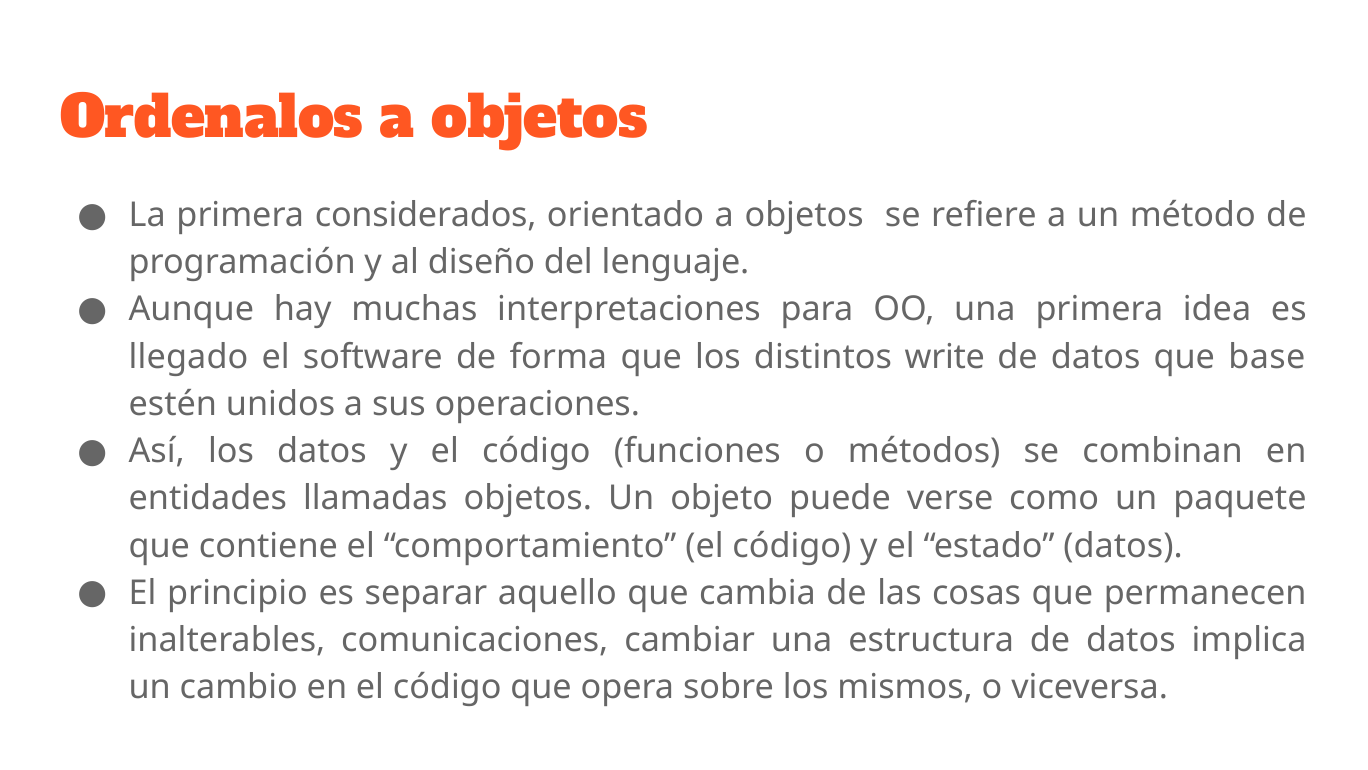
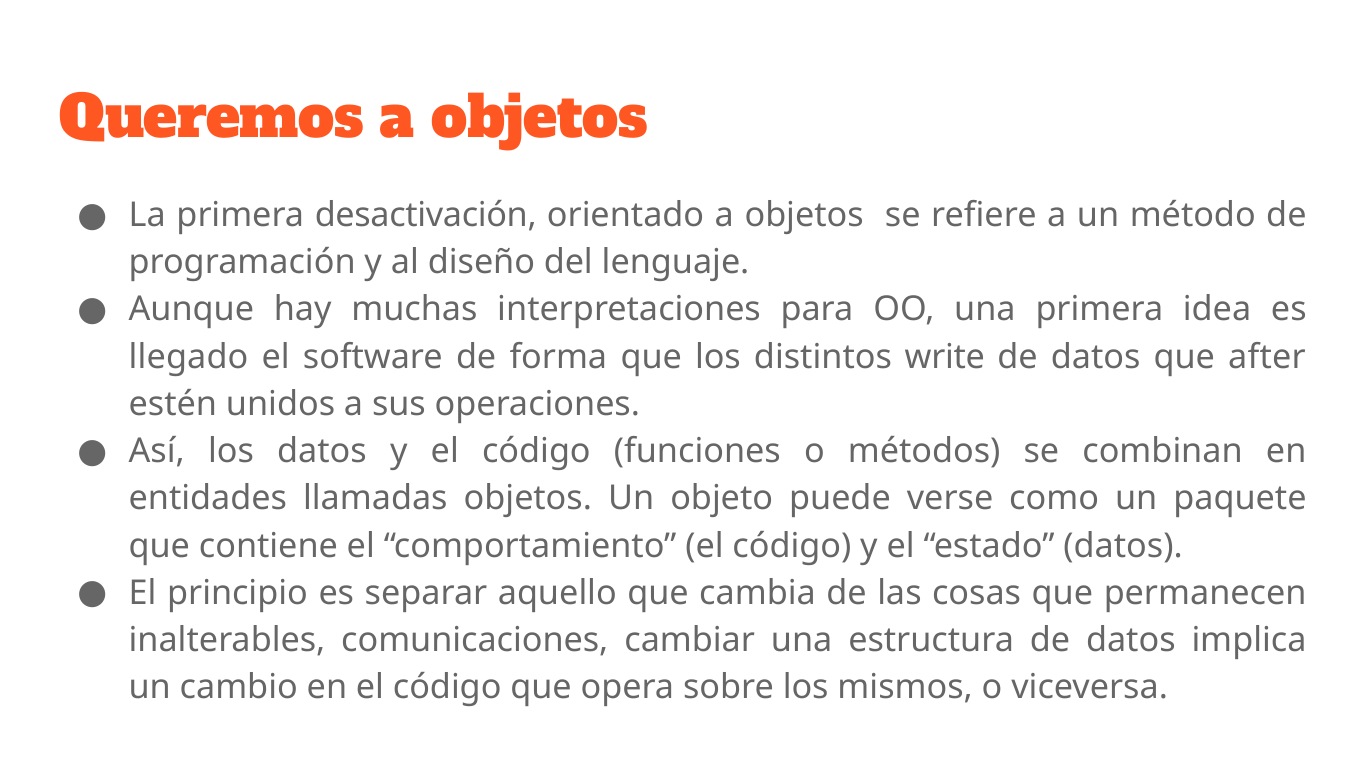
Ordenalos: Ordenalos -> Queremos
considerados: considerados -> desactivación
base: base -> after
